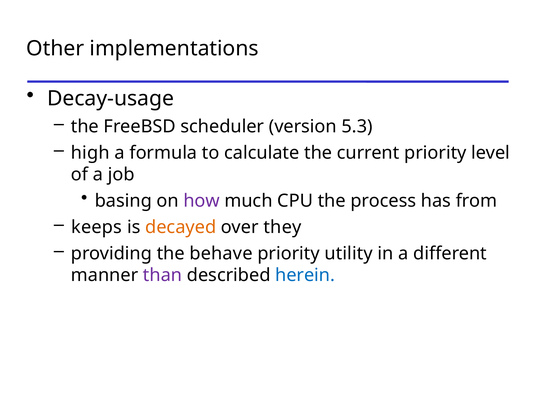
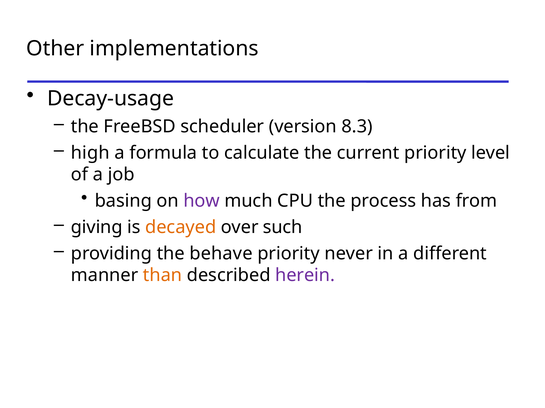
5.3: 5.3 -> 8.3
keeps: keeps -> giving
they: they -> such
utility: utility -> never
than colour: purple -> orange
herein colour: blue -> purple
